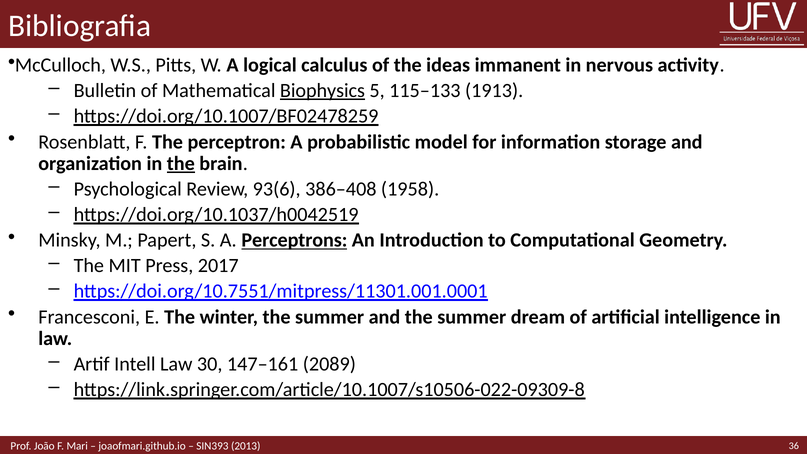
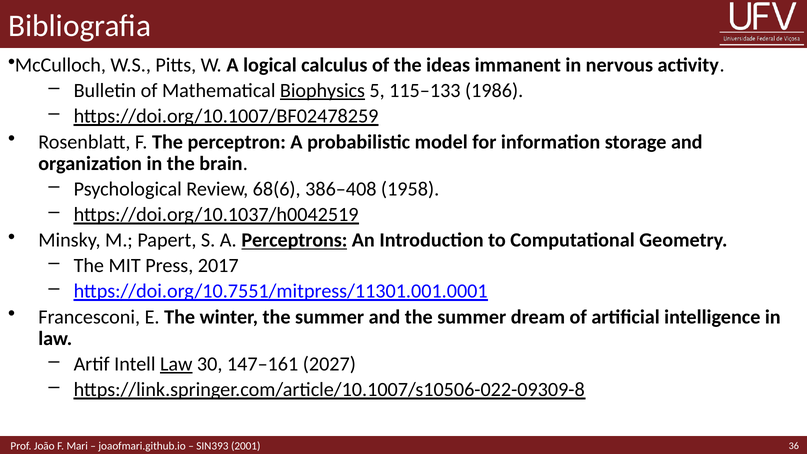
1913: 1913 -> 1986
the at (181, 164) underline: present -> none
93(6: 93(6 -> 68(6
Law at (176, 364) underline: none -> present
2089: 2089 -> 2027
2013: 2013 -> 2001
